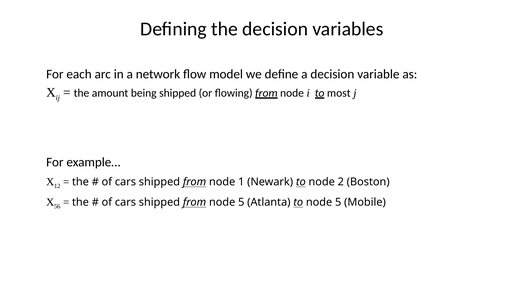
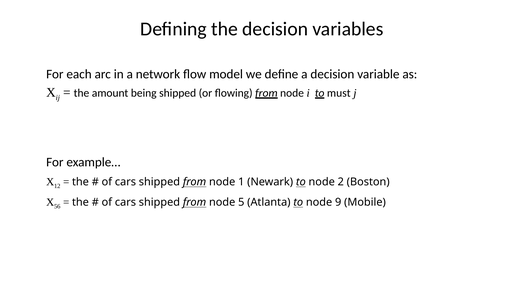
most: most -> must
to node 5: 5 -> 9
